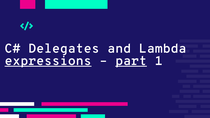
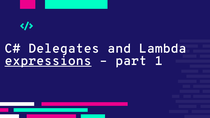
part underline: present -> none
